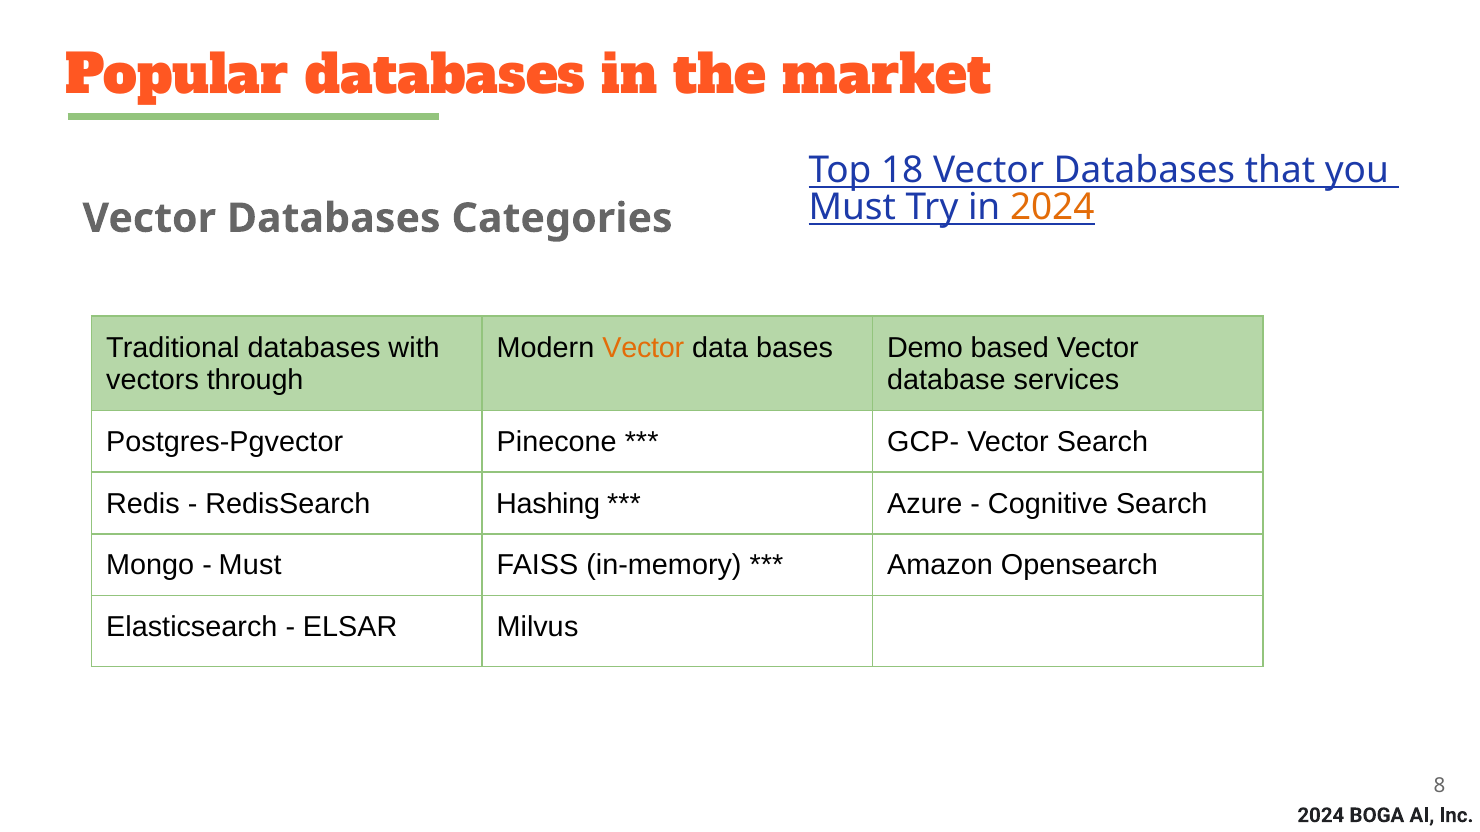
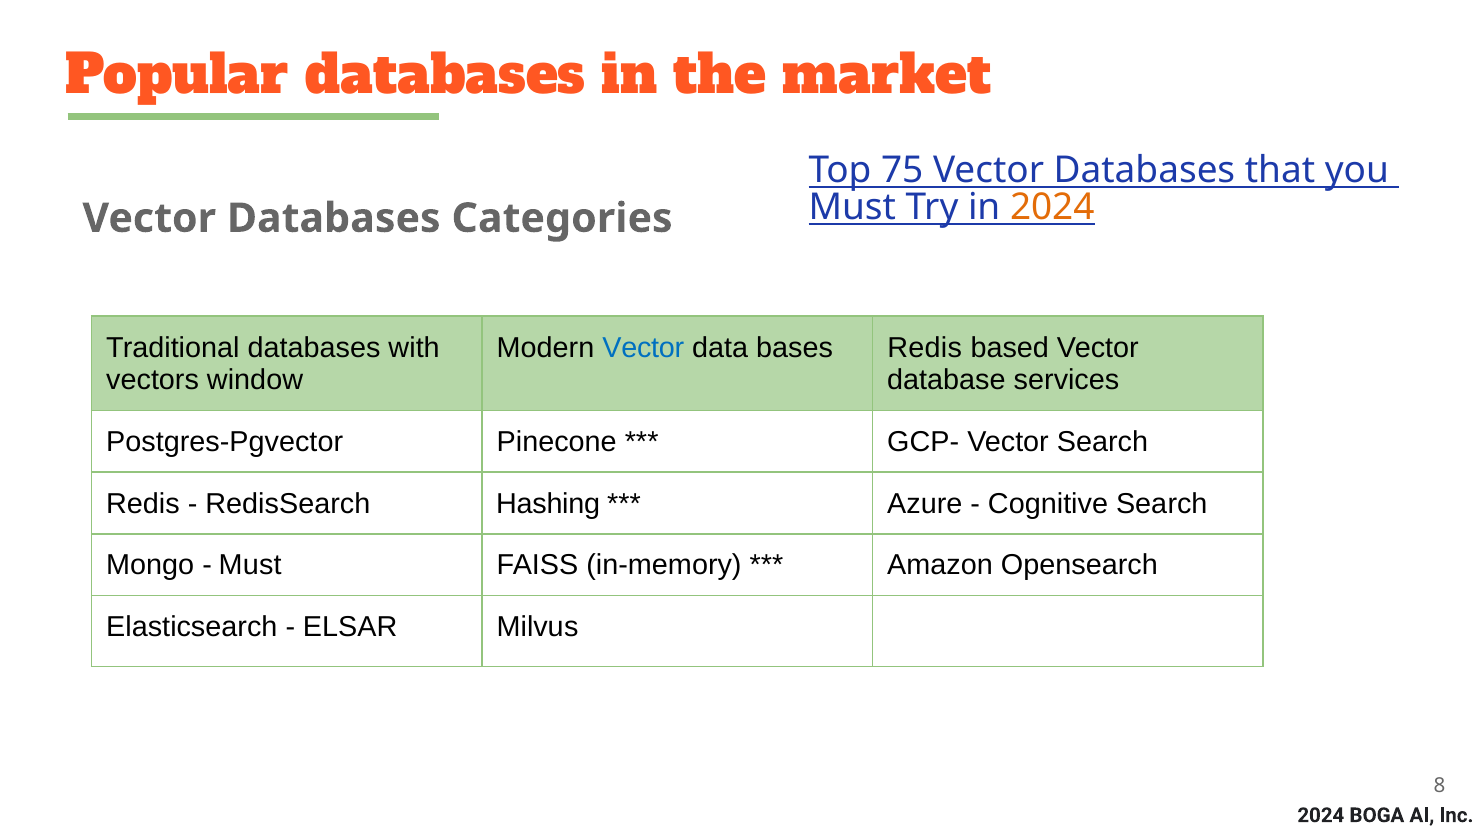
18: 18 -> 75
Vector at (643, 348) colour: orange -> blue
bases Demo: Demo -> Redis
through: through -> window
